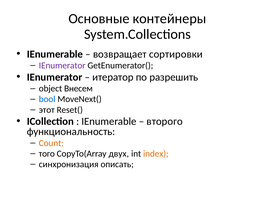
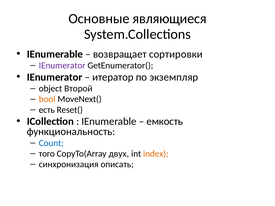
контейнеры: контейнеры -> являющиеся
разрешить: разрешить -> экземпляр
Внесем: Внесем -> Второй
bool colour: blue -> orange
этот: этот -> есть
второго: второго -> емкость
Count colour: orange -> blue
